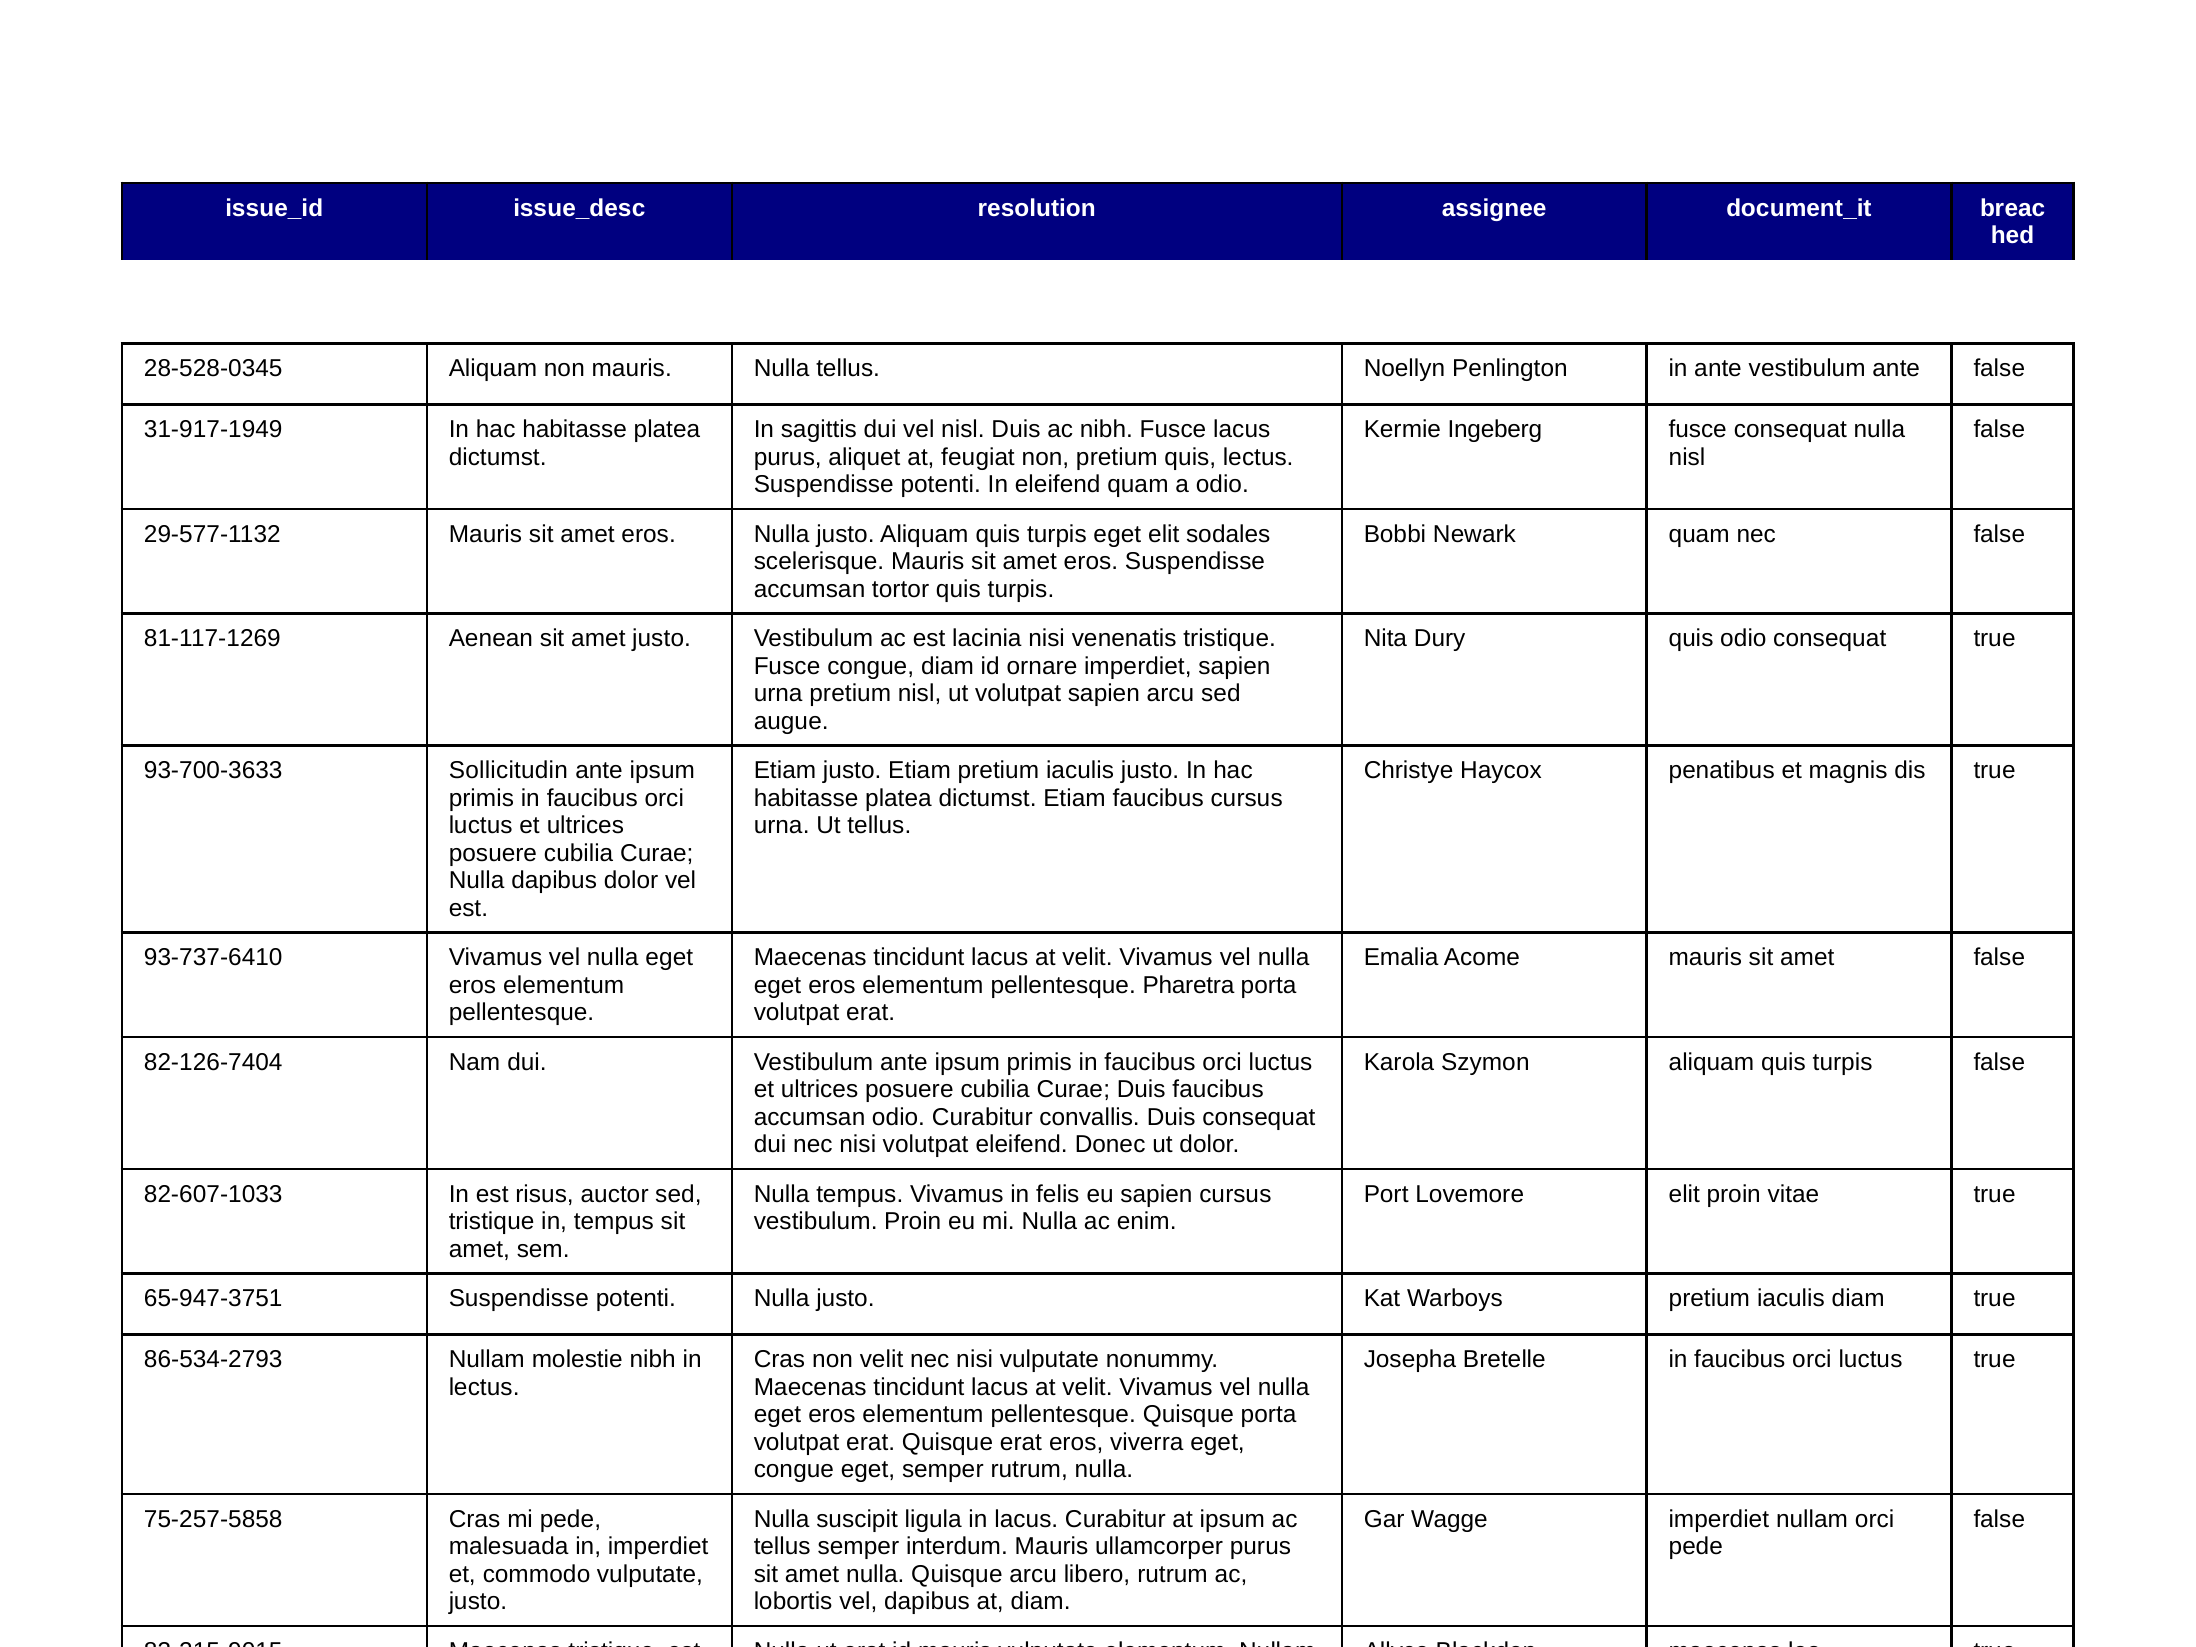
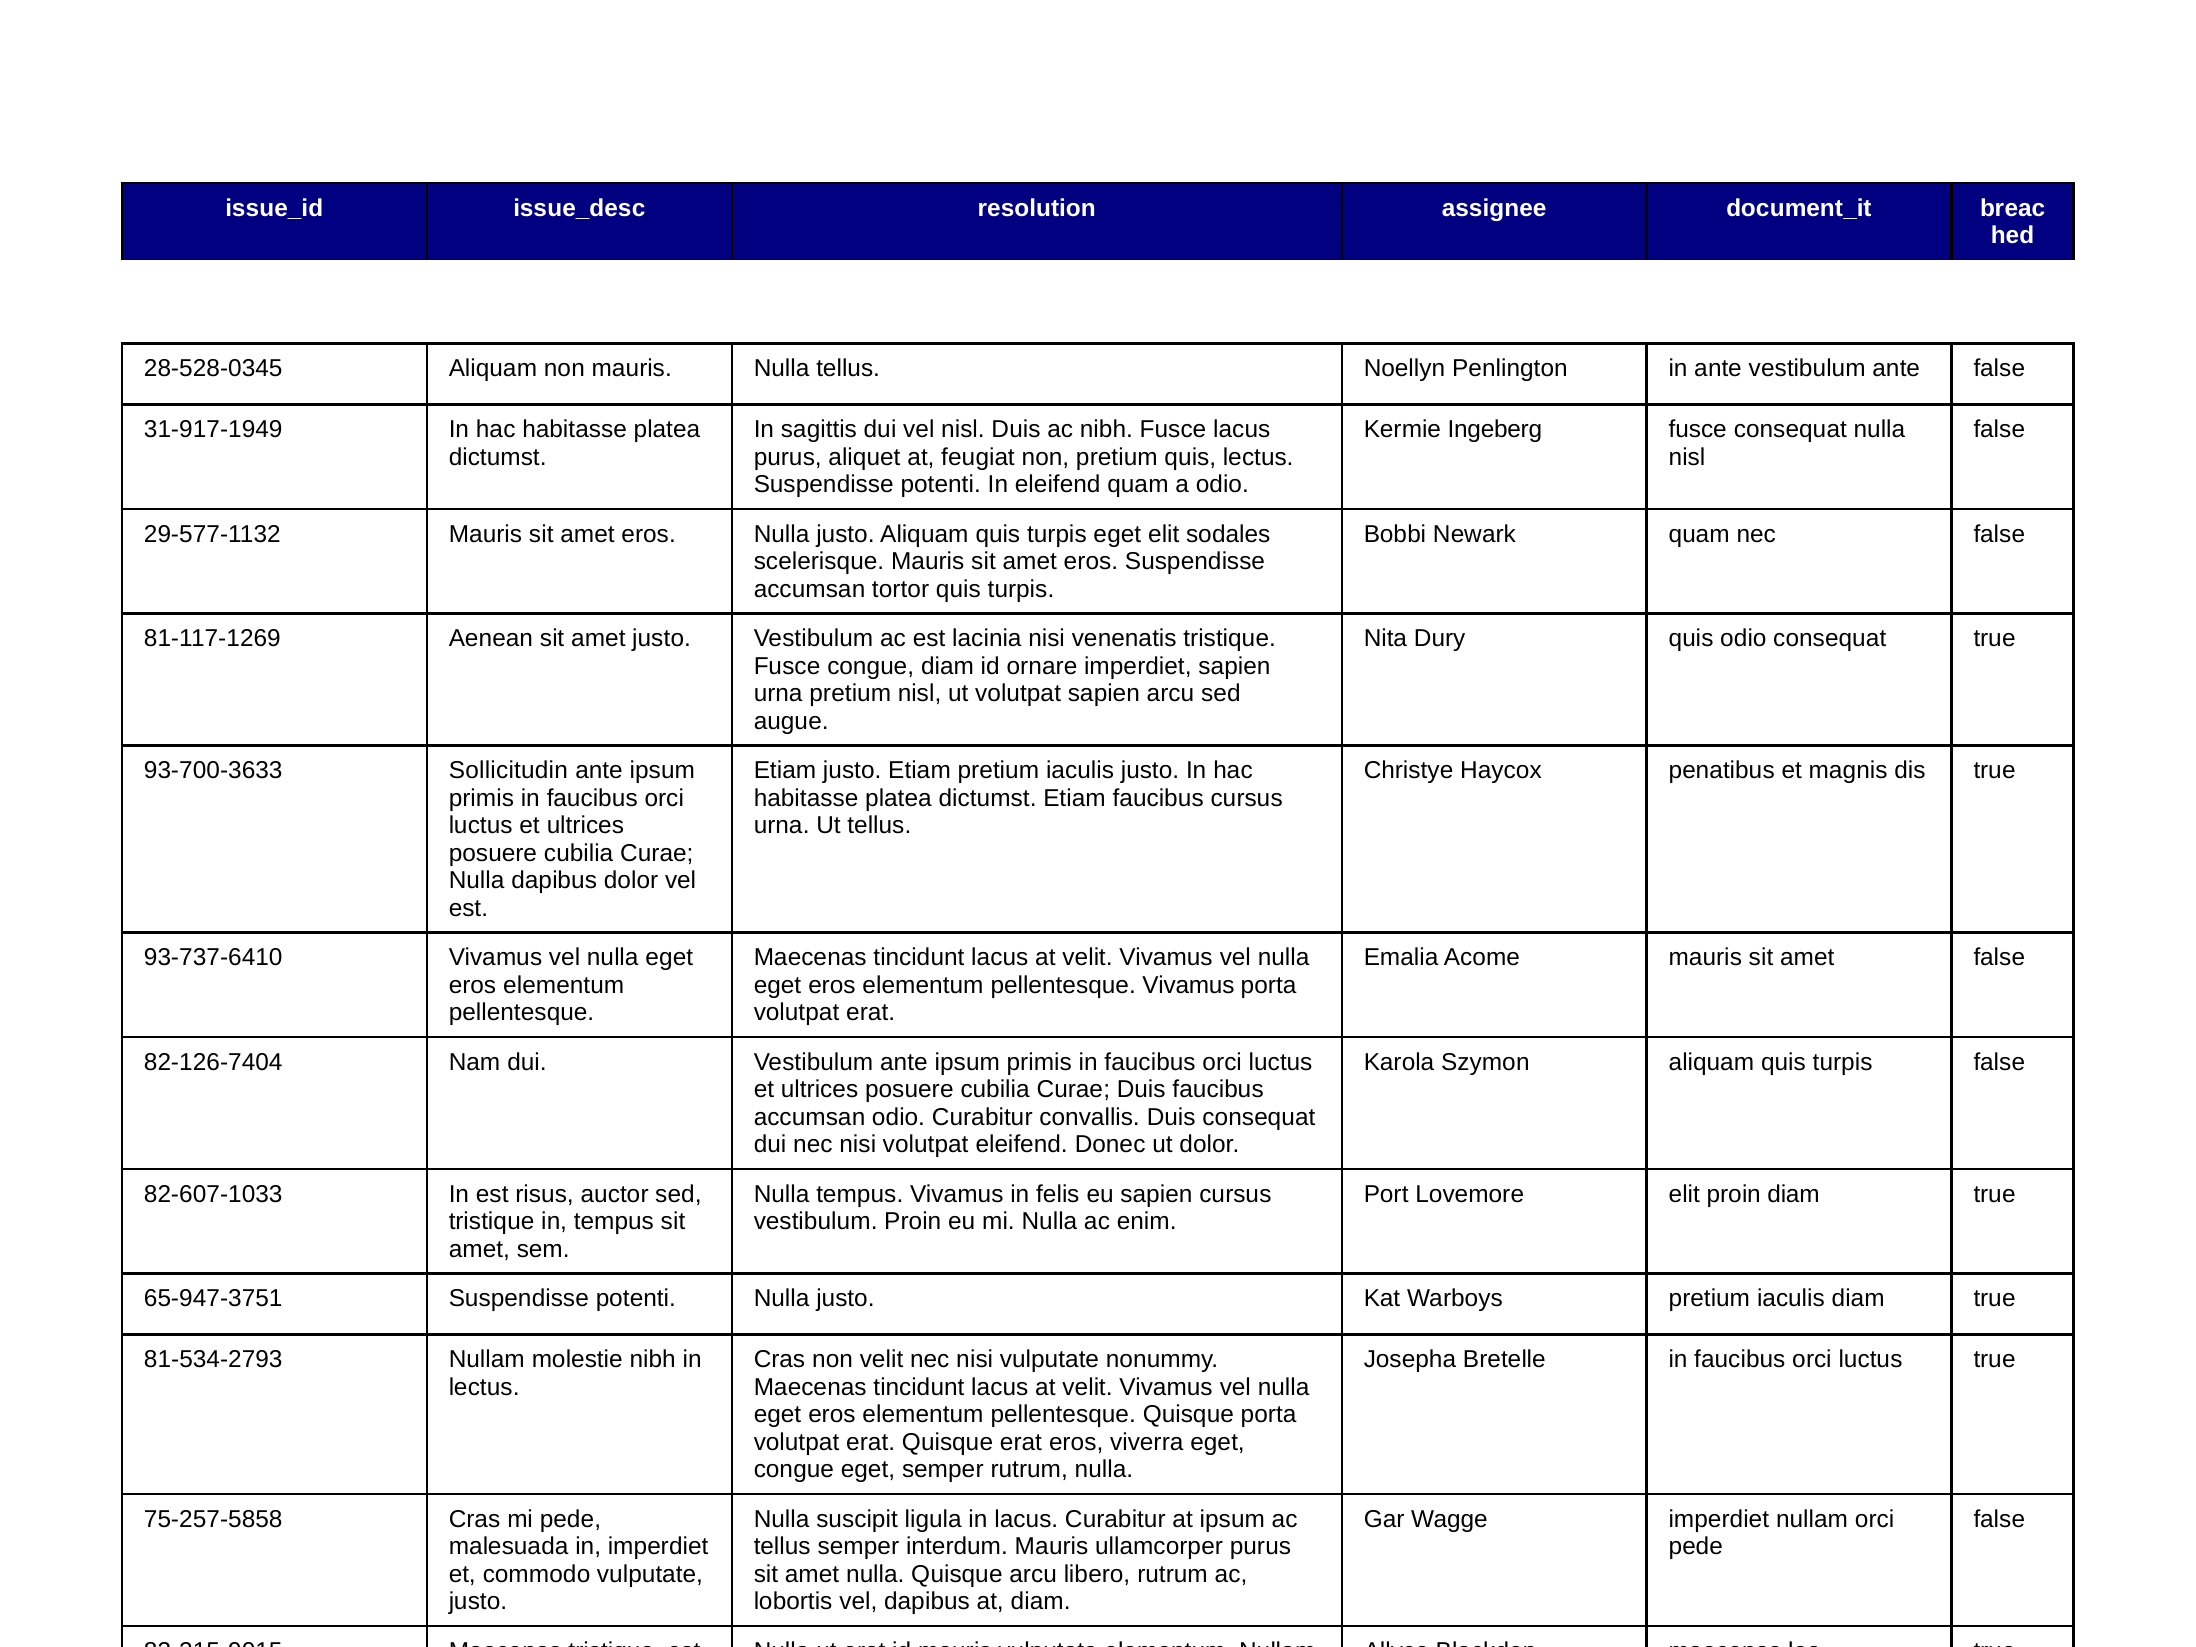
pellentesque Pharetra: Pharetra -> Vivamus
proin vitae: vitae -> diam
86-534-2793: 86-534-2793 -> 81-534-2793
